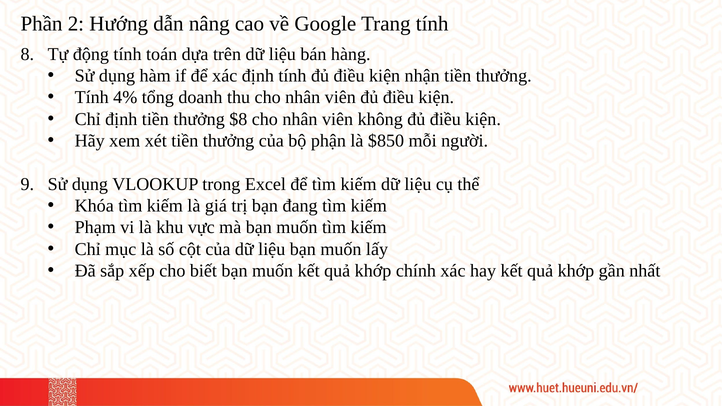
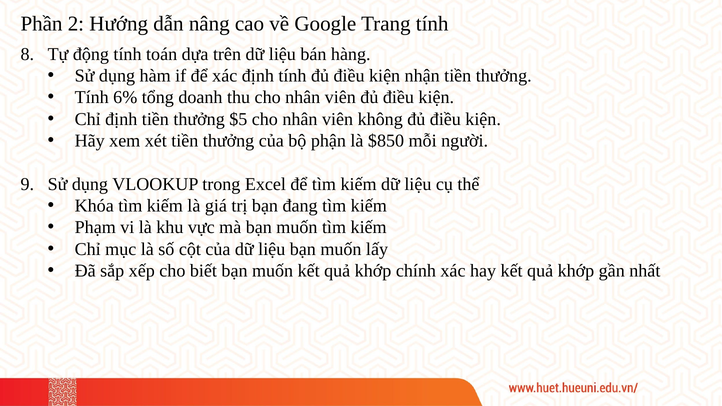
4%: 4% -> 6%
$8: $8 -> $5
